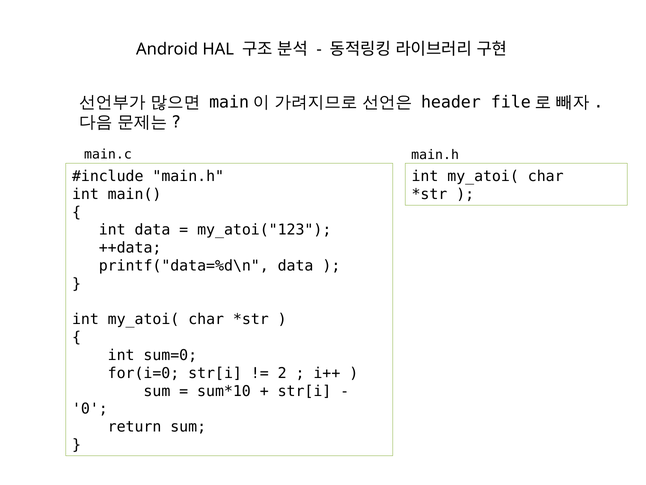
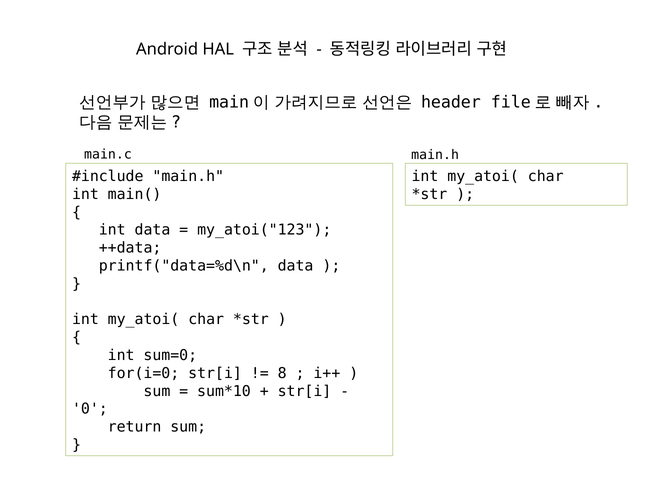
2: 2 -> 8
